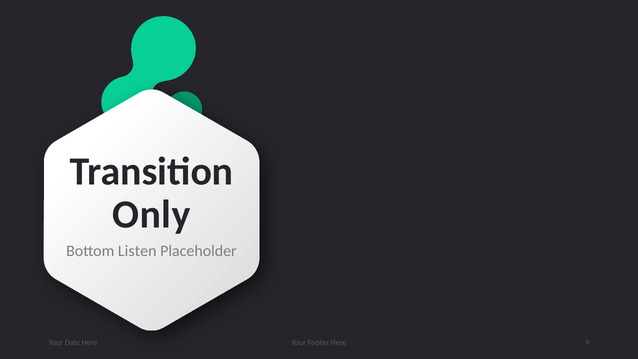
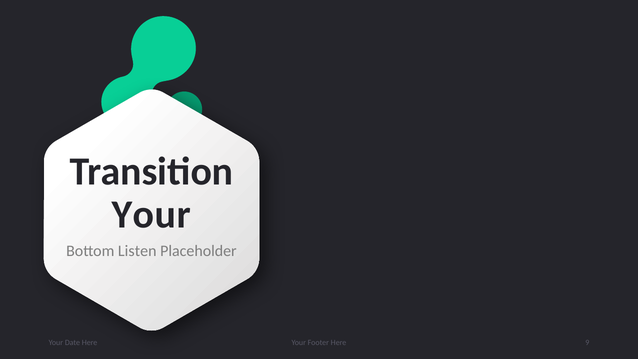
Only at (151, 215): Only -> Your
